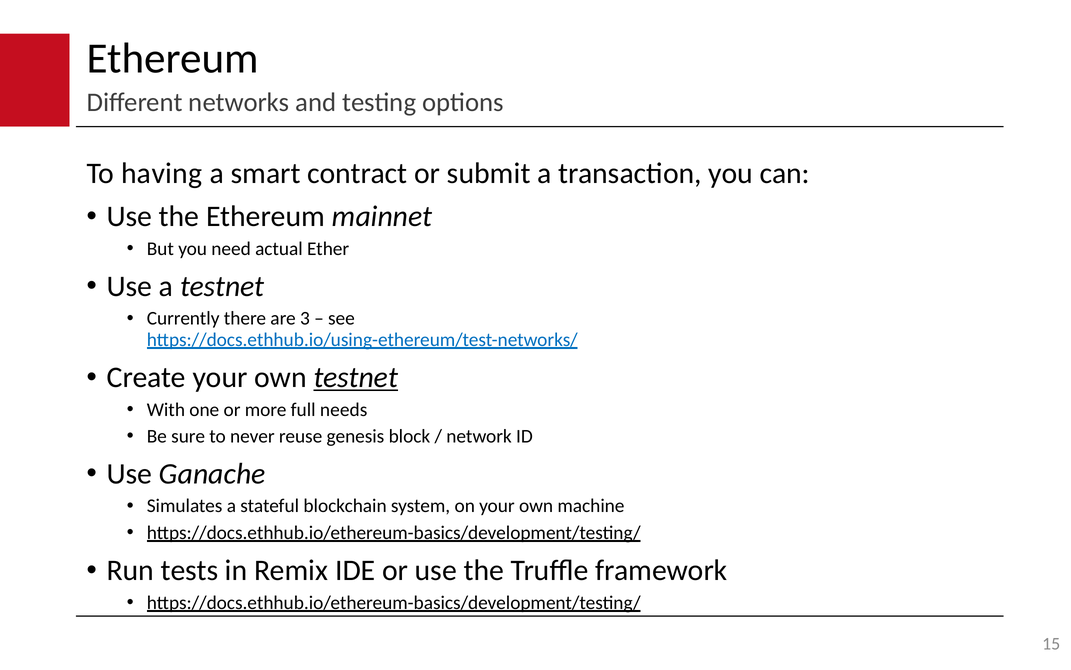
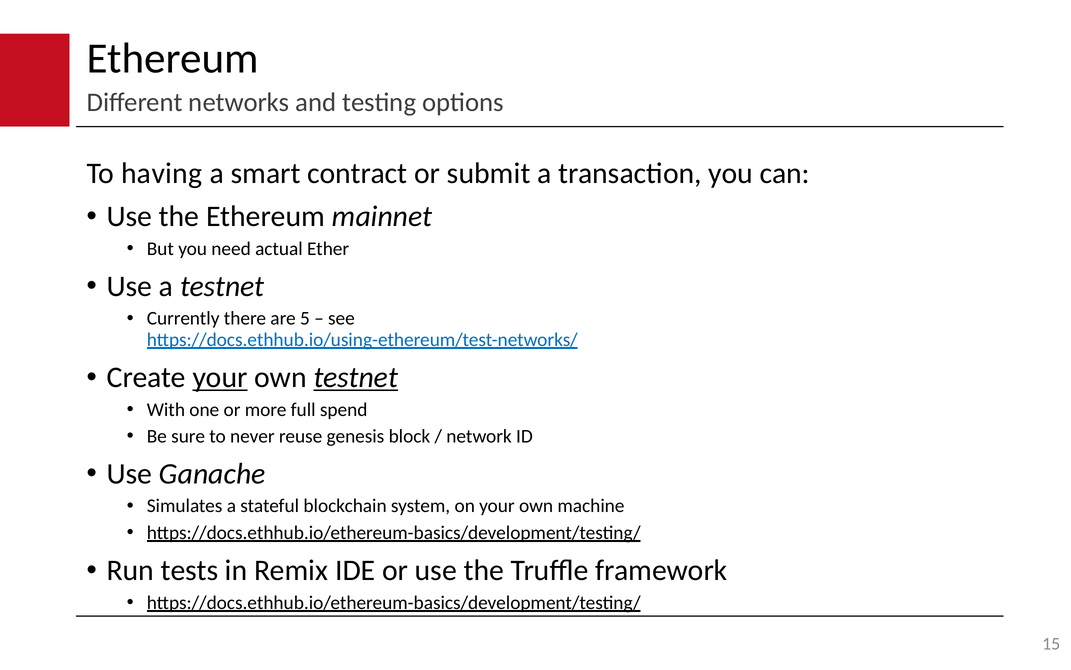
3: 3 -> 5
your at (220, 377) underline: none -> present
needs: needs -> spend
